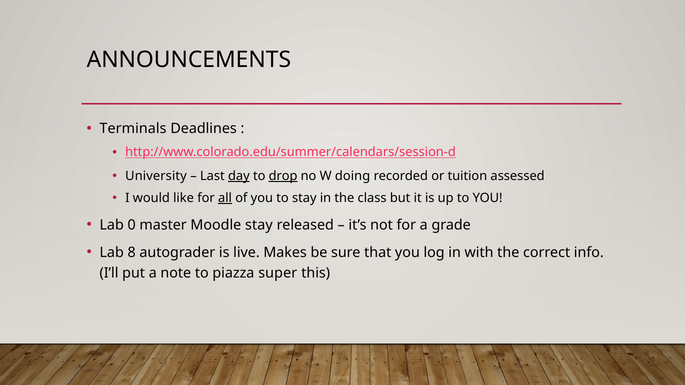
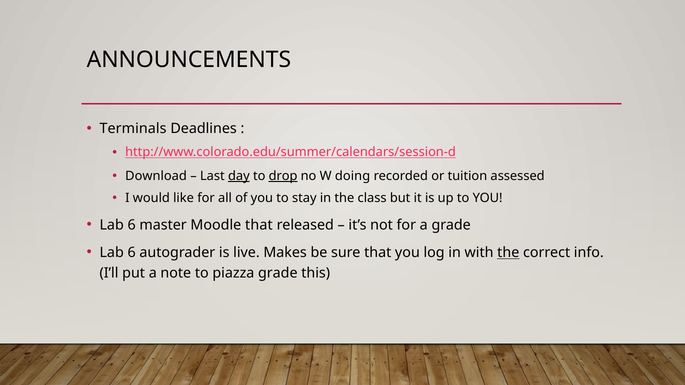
University: University -> Download
all underline: present -> none
0 at (132, 225): 0 -> 6
Moodle stay: stay -> that
8 at (132, 253): 8 -> 6
the at (508, 253) underline: none -> present
piazza super: super -> grade
